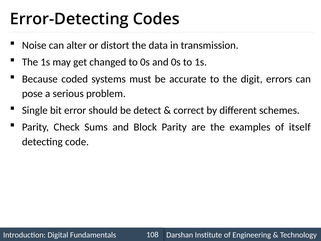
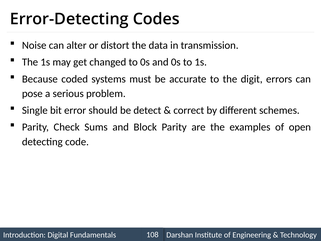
itself: itself -> open
